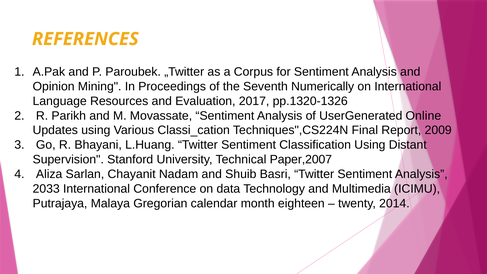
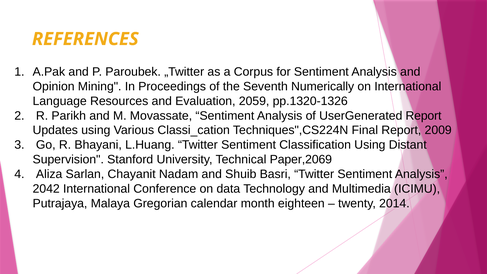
2017: 2017 -> 2059
UserGenerated Online: Online -> Report
Paper,2007: Paper,2007 -> Paper,2069
2033: 2033 -> 2042
